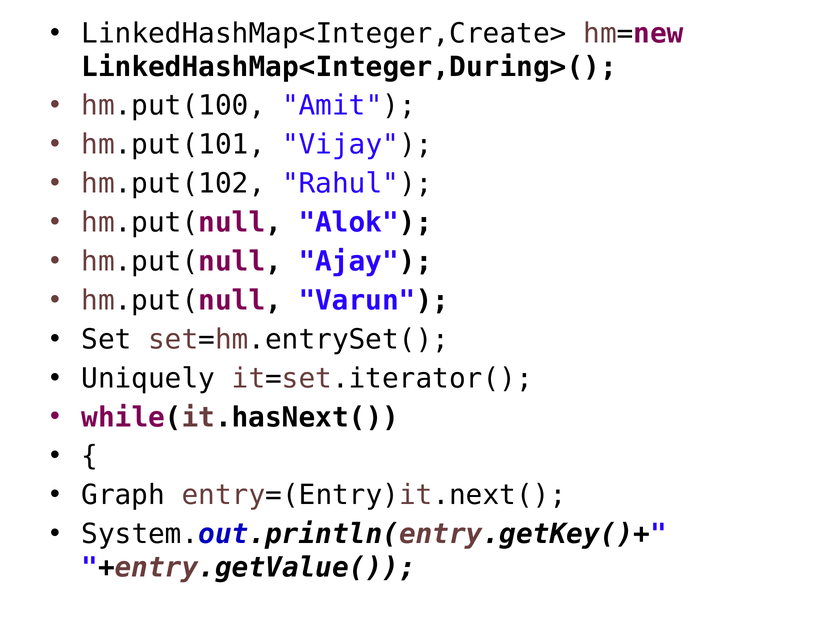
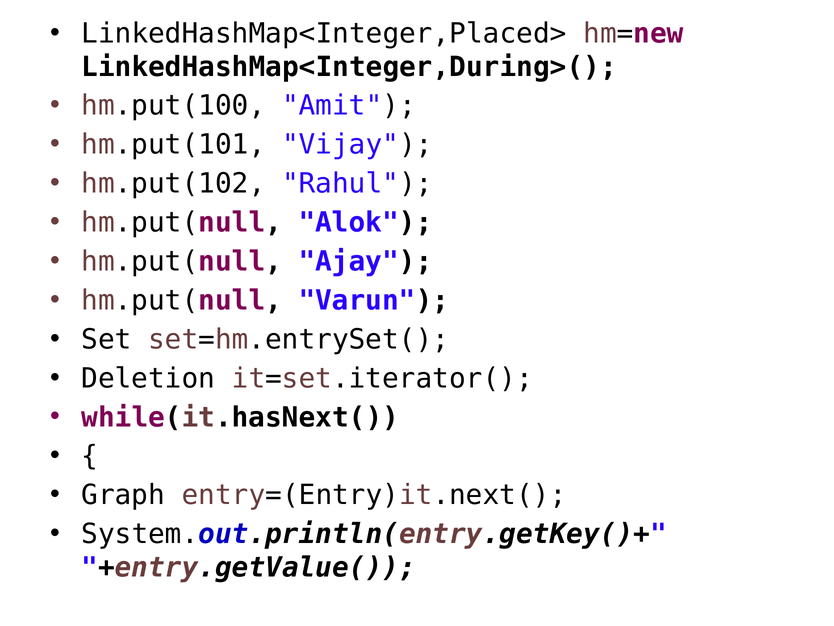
LinkedHashMap<Integer,Create>: LinkedHashMap<Integer,Create> -> LinkedHashMap<Integer,Placed>
Uniquely: Uniquely -> Deletion
